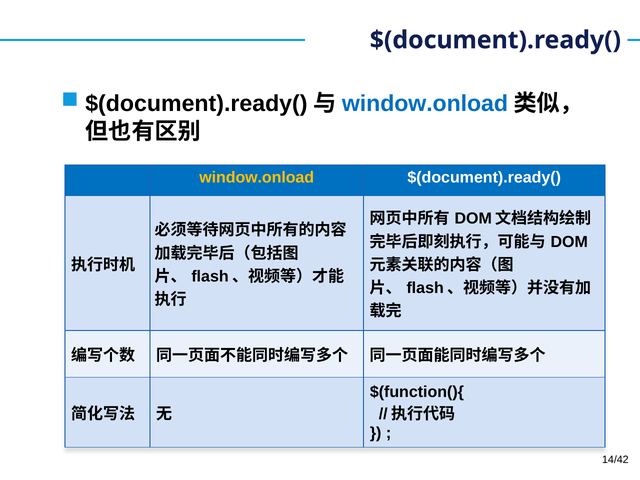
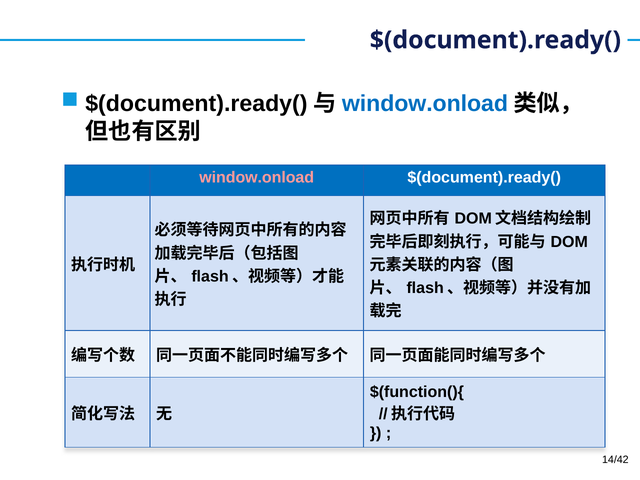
window.onload at (257, 177) colour: yellow -> pink
